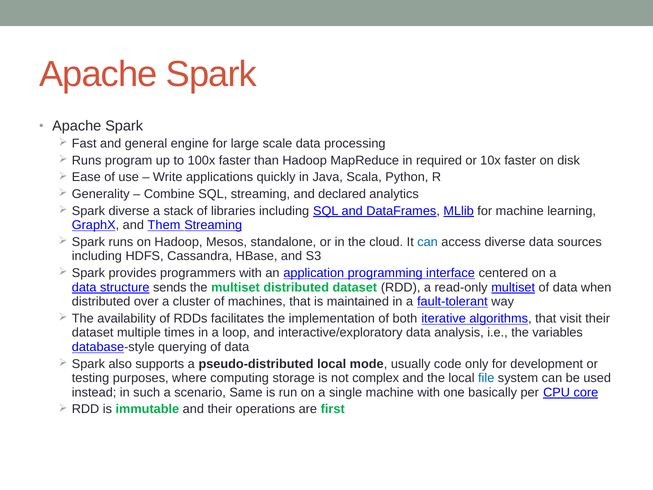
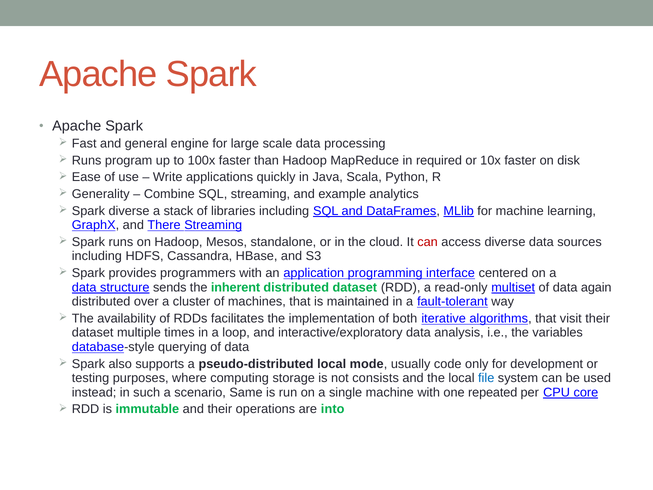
declared: declared -> example
Them: Them -> There
can at (428, 242) colour: blue -> red
the multiset: multiset -> inherent
when: when -> again
complex: complex -> consists
basically: basically -> repeated
first: first -> into
